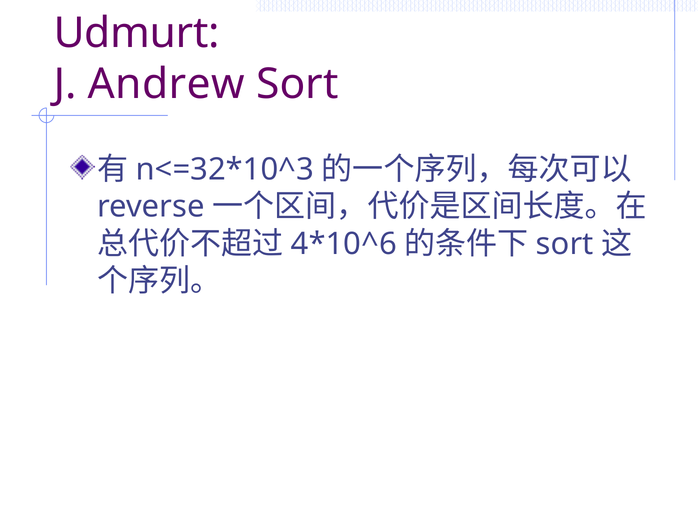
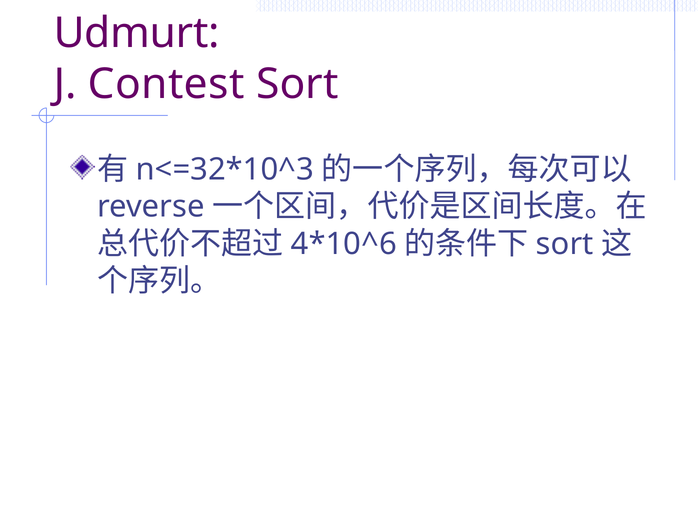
Andrew: Andrew -> Contest
